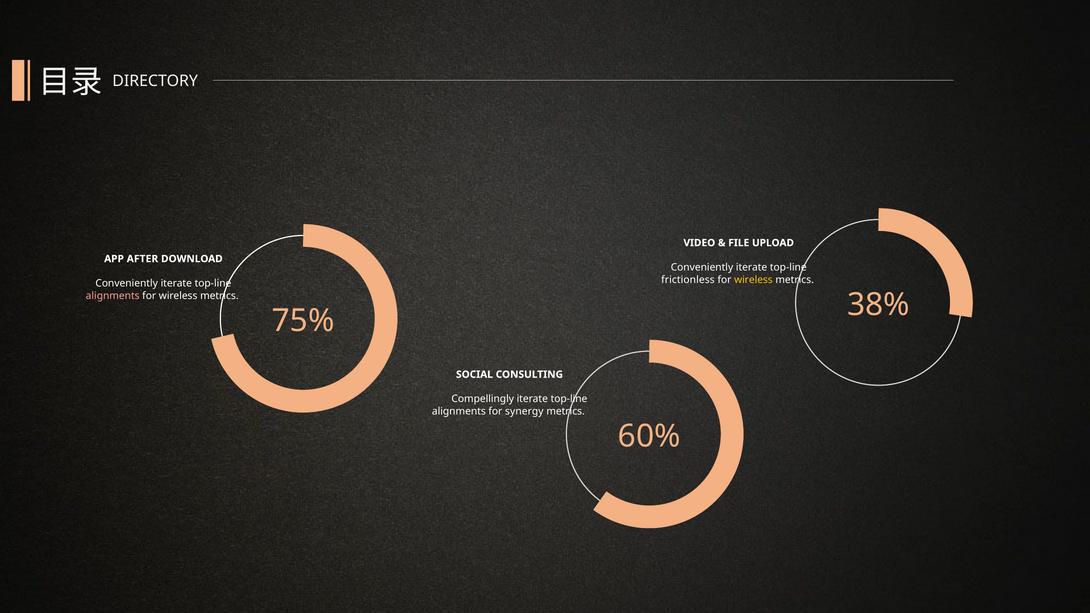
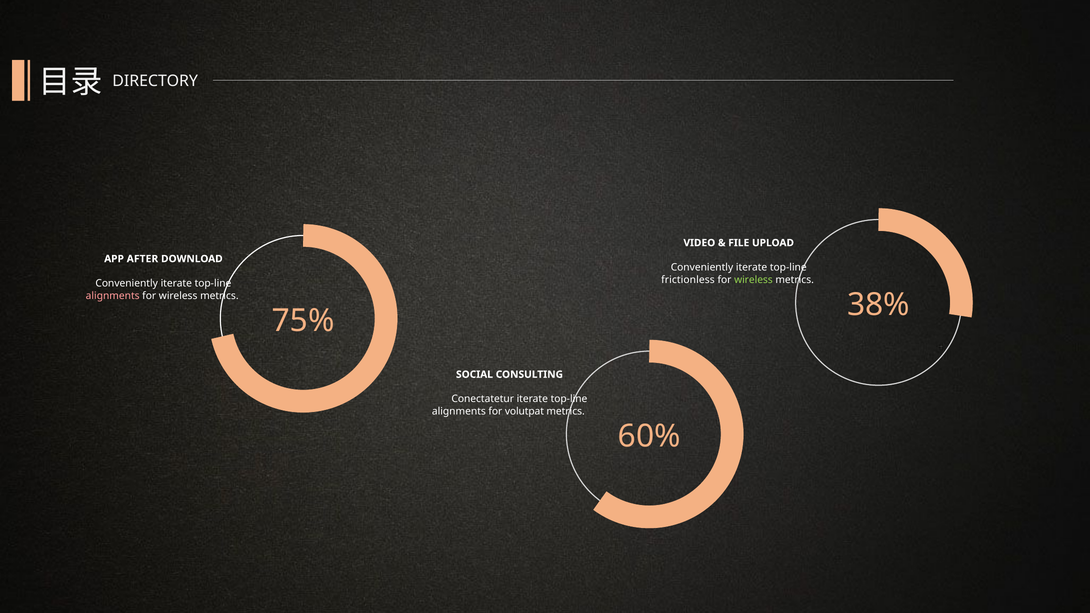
wireless at (753, 280) colour: yellow -> light green
Compellingly: Compellingly -> Conectatetur
synergy: synergy -> volutpat
